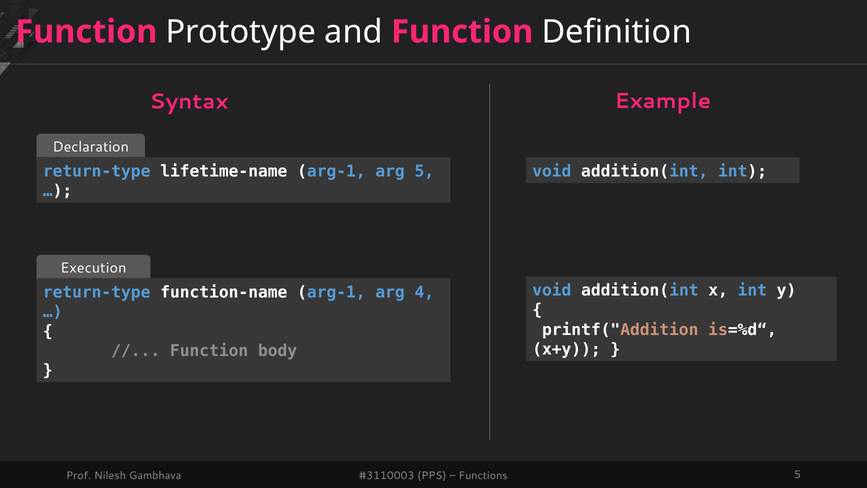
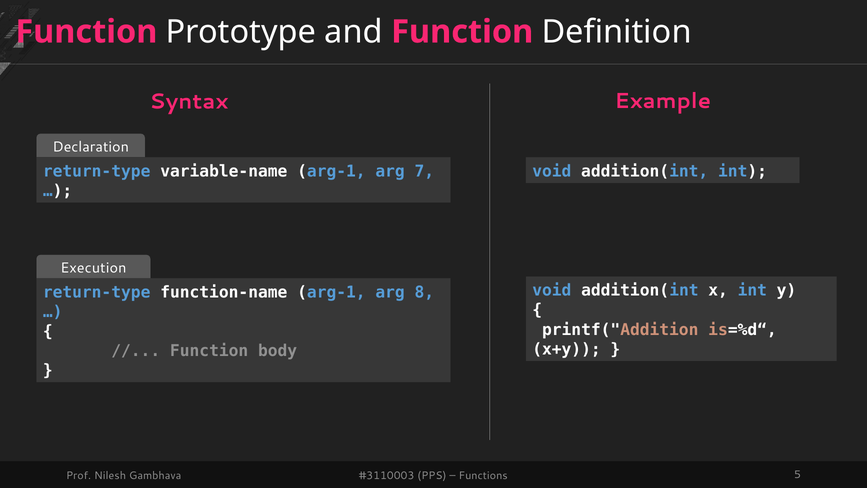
lifetime-name: lifetime-name -> variable-name
arg 5: 5 -> 7
4: 4 -> 8
